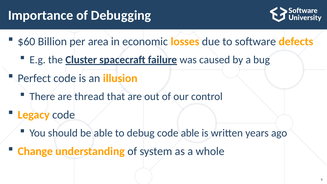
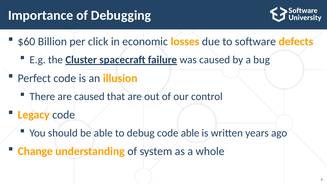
area: area -> click
are thread: thread -> caused
